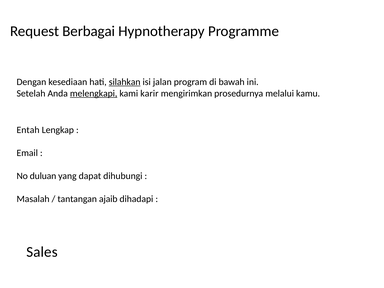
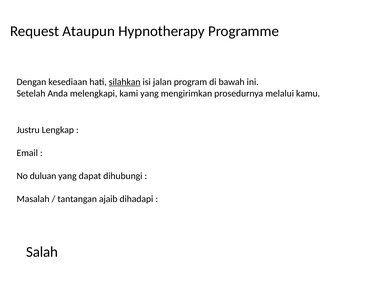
Berbagai: Berbagai -> Ataupun
melengkapi underline: present -> none
kami karir: karir -> yang
Entah: Entah -> Justru
Sales: Sales -> Salah
